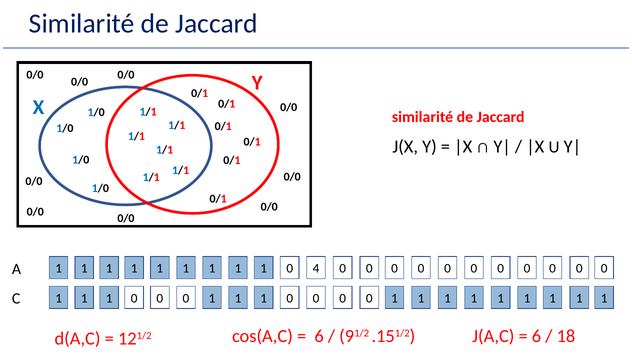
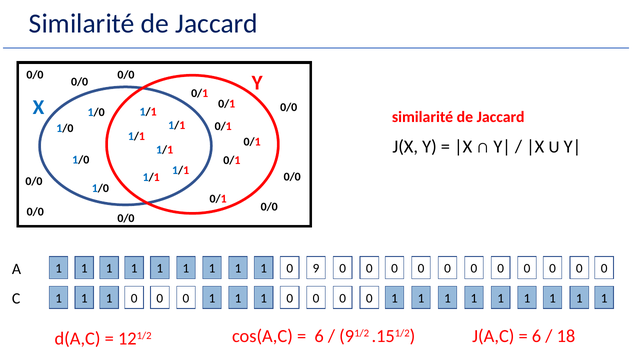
4: 4 -> 9
